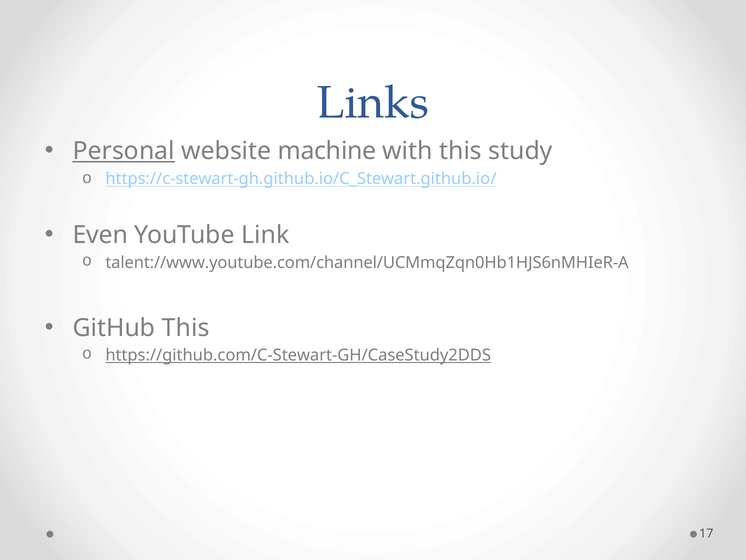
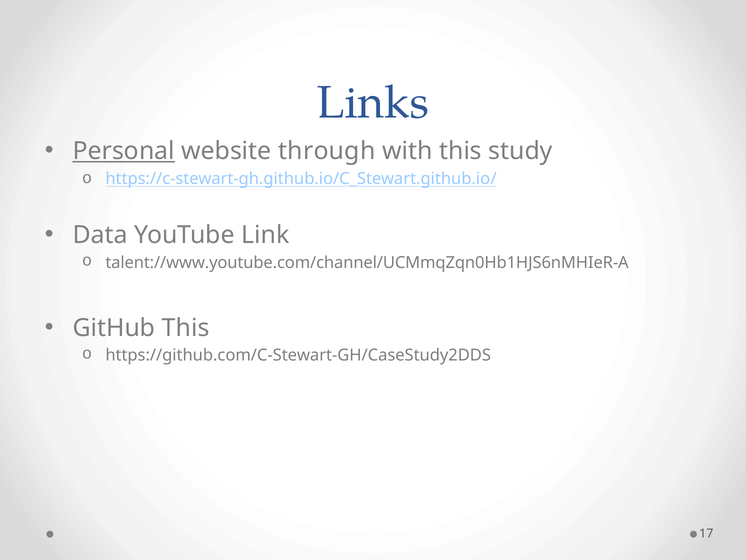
machine: machine -> through
Even: Even -> Data
https://github.com/C-Stewart-GH/CaseStudy2DDS underline: present -> none
